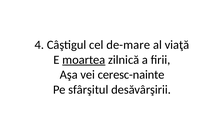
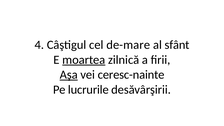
viaţă: viaţă -> sfânt
Aşa underline: none -> present
sfârşitul: sfârşitul -> lucrurile
